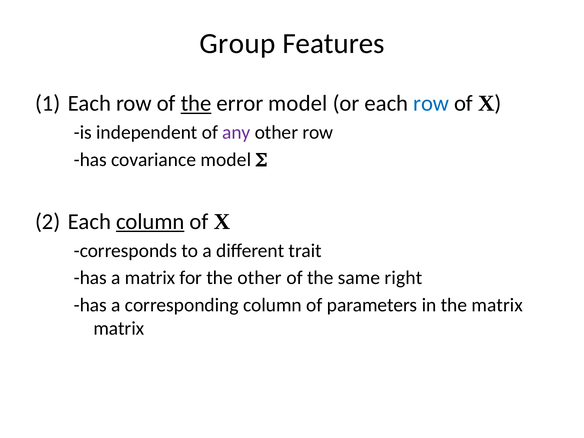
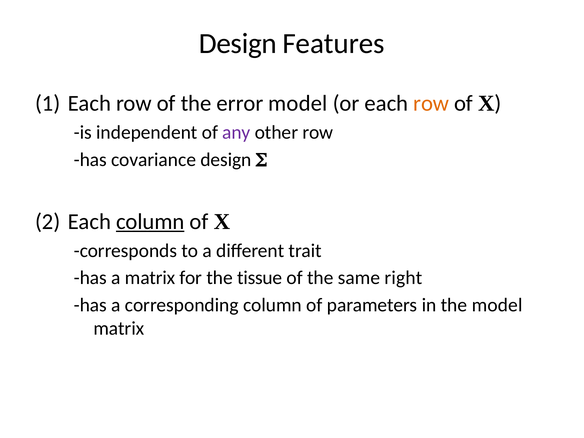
Group at (237, 43): Group -> Design
the at (196, 103) underline: present -> none
row at (431, 103) colour: blue -> orange
covariance model: model -> design
the other: other -> tissue
the matrix: matrix -> model
